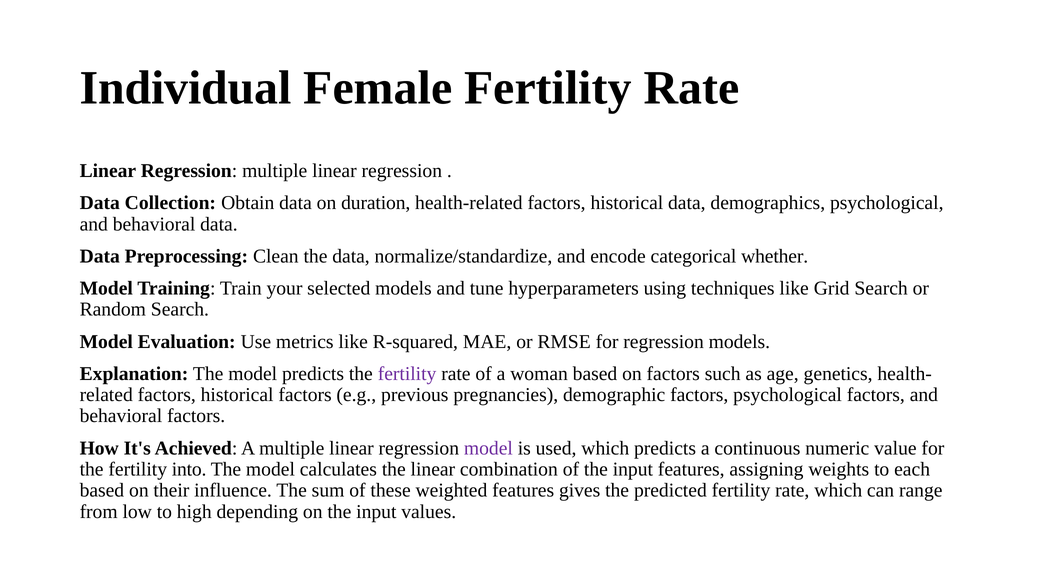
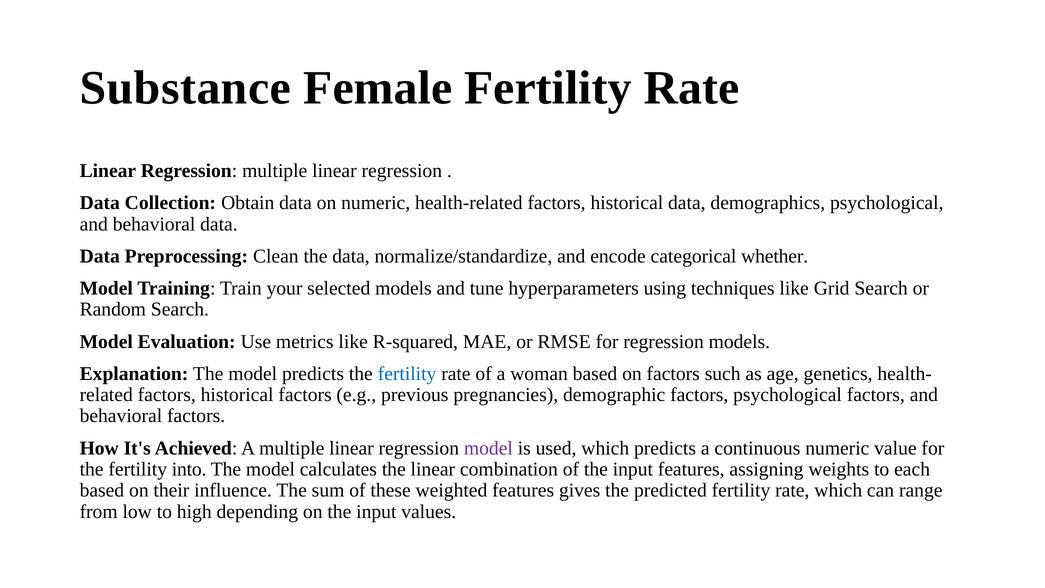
Individual: Individual -> Substance
on duration: duration -> numeric
fertility at (407, 373) colour: purple -> blue
